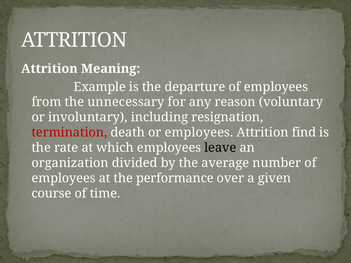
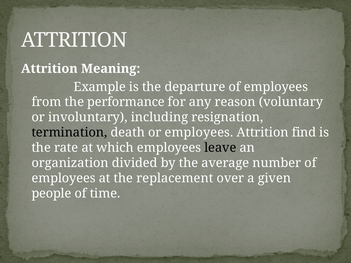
unnecessary: unnecessary -> performance
termination colour: red -> black
performance: performance -> replacement
course: course -> people
